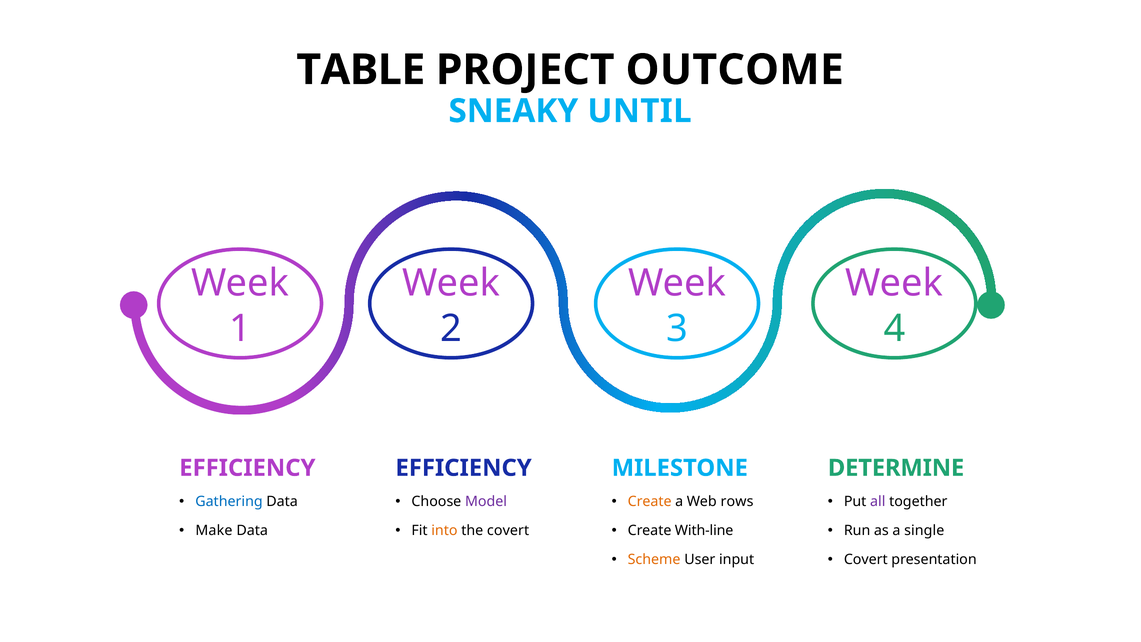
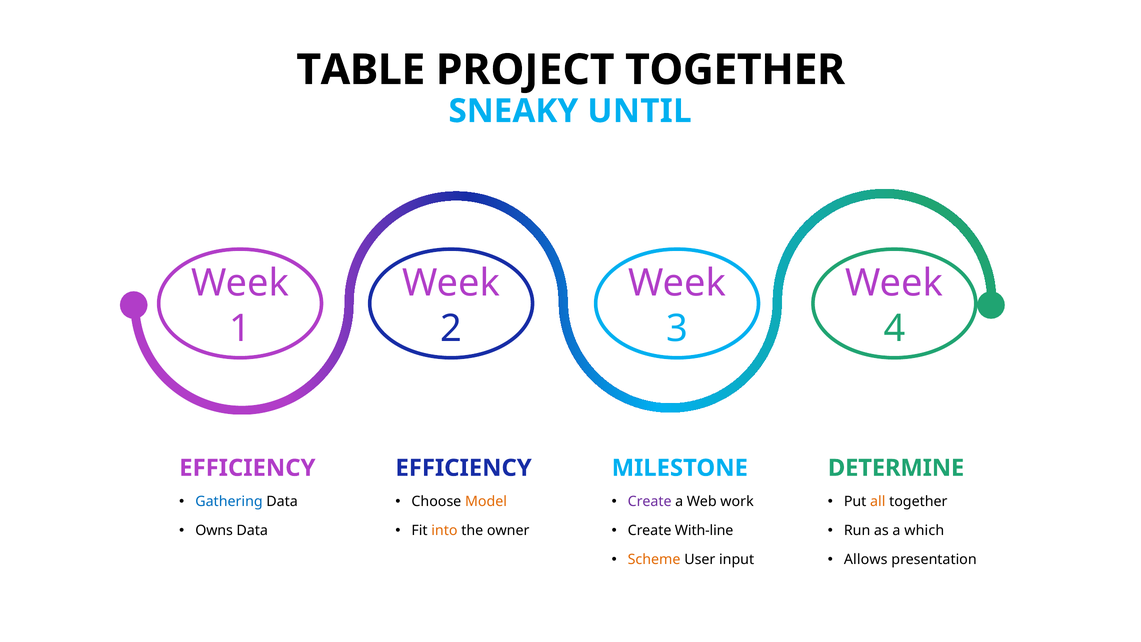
PROJECT OUTCOME: OUTCOME -> TOGETHER
Model colour: purple -> orange
Create at (650, 501) colour: orange -> purple
rows: rows -> work
all colour: purple -> orange
Make: Make -> Owns
the covert: covert -> owner
single: single -> which
Covert at (866, 560): Covert -> Allows
